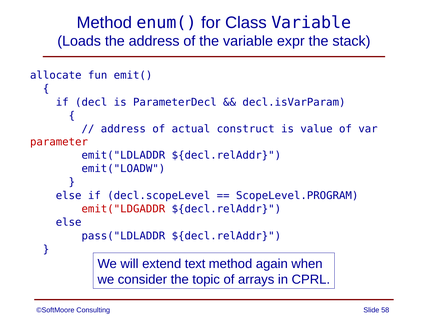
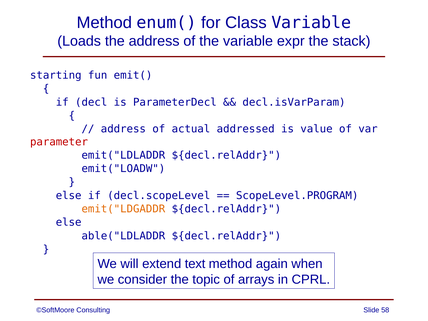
allocate: allocate -> starting
construct: construct -> addressed
emit("LDGADDR colour: red -> orange
pass("LDLADDR: pass("LDLADDR -> able("LDLADDR
